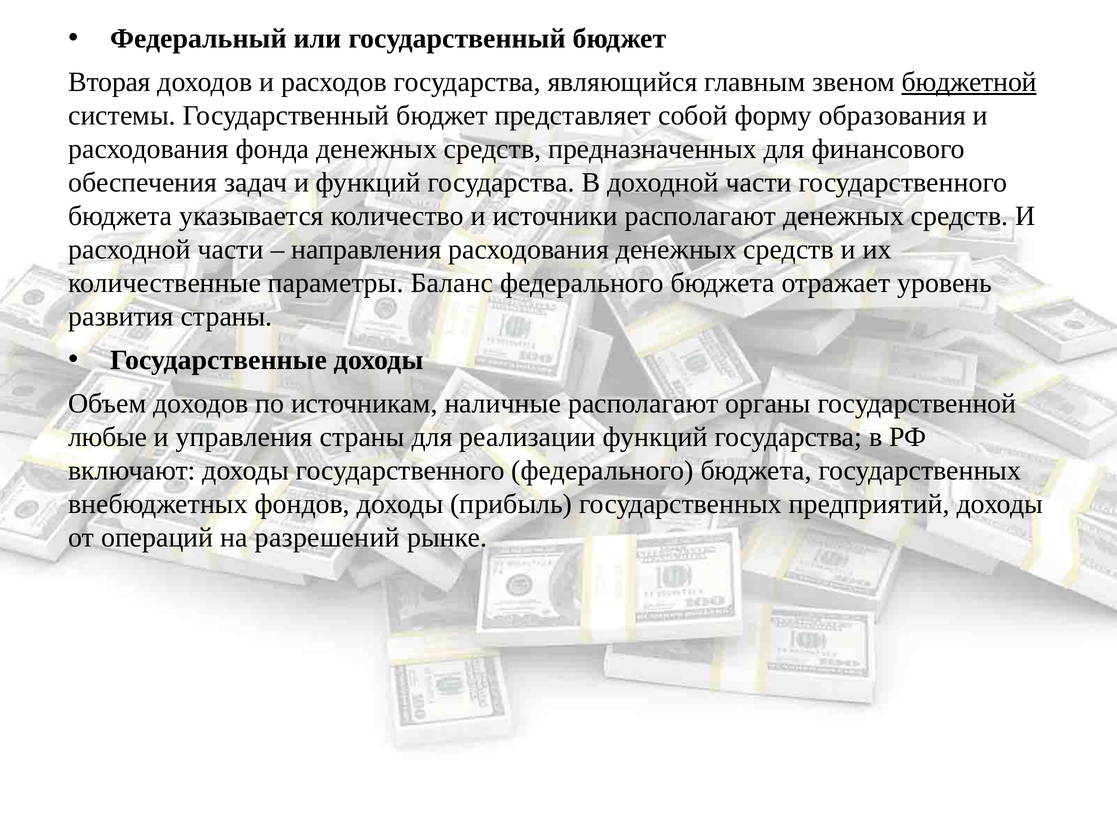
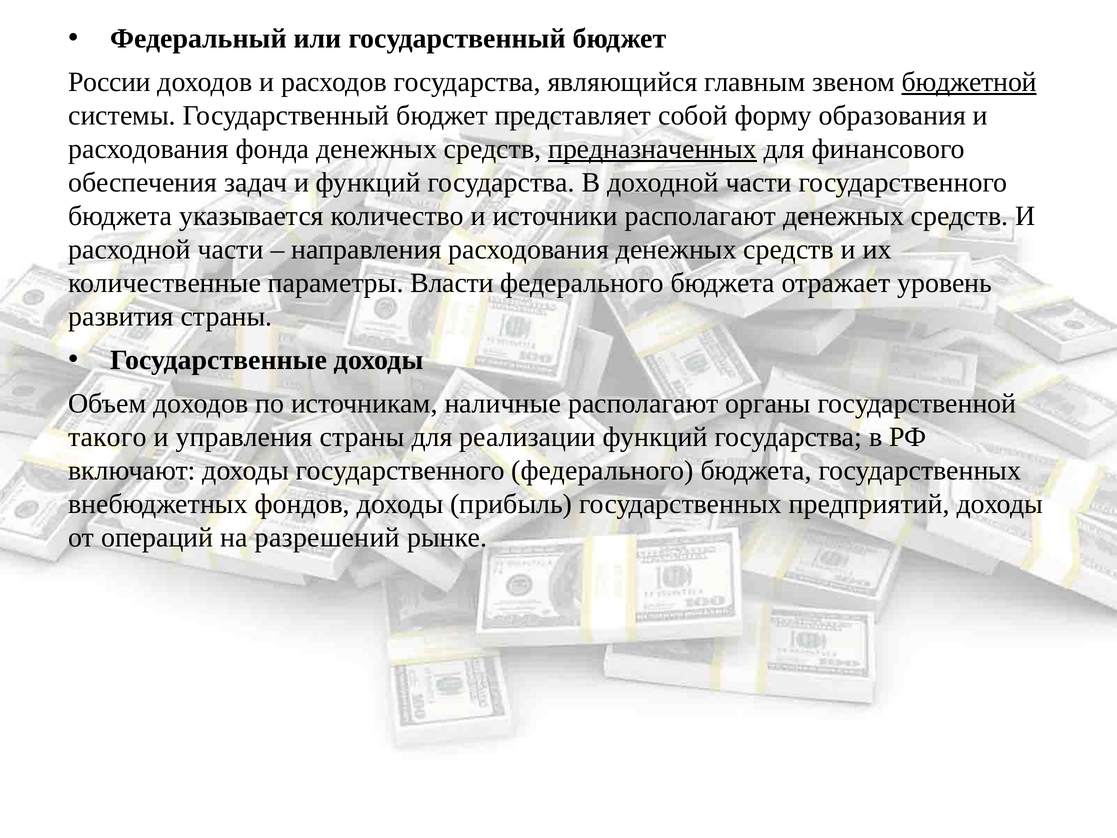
Вторая: Вторая -> России
предназначенных underline: none -> present
Баланс: Баланс -> Власти
любые: любые -> такого
